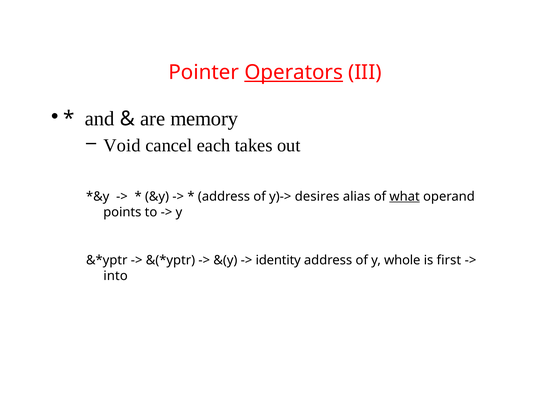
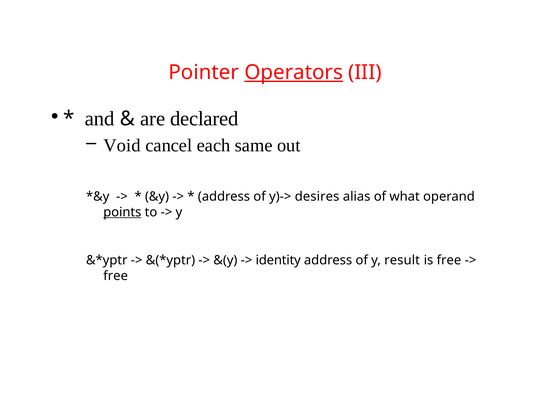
memory: memory -> declared
takes: takes -> same
what underline: present -> none
points underline: none -> present
whole: whole -> result
is first: first -> free
into at (116, 276): into -> free
